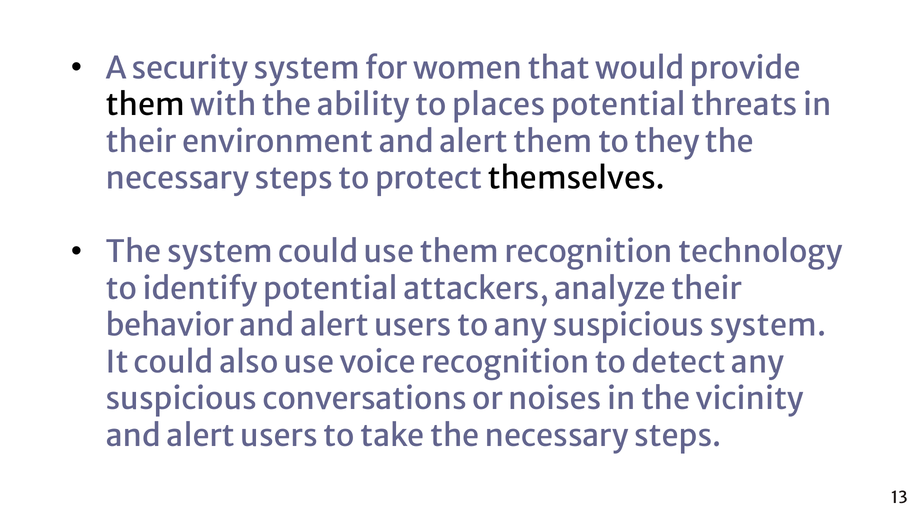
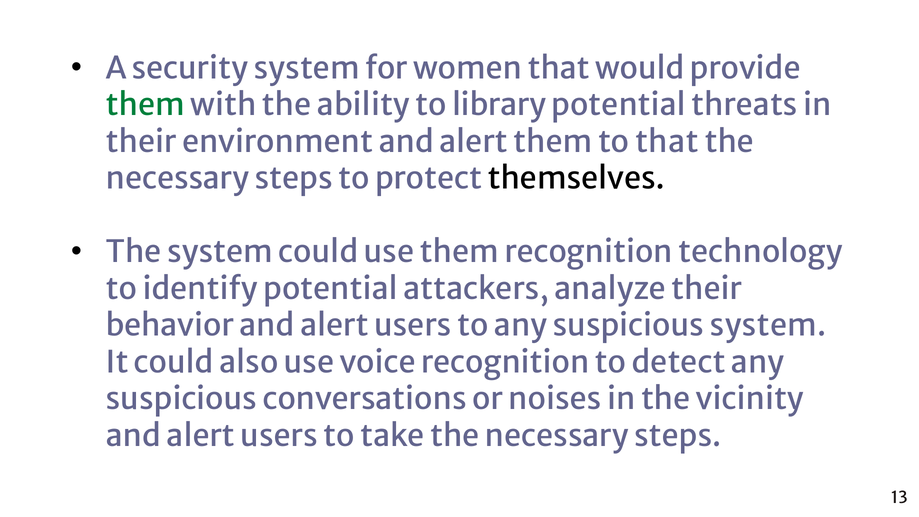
them at (145, 105) colour: black -> green
places: places -> library
to they: they -> that
